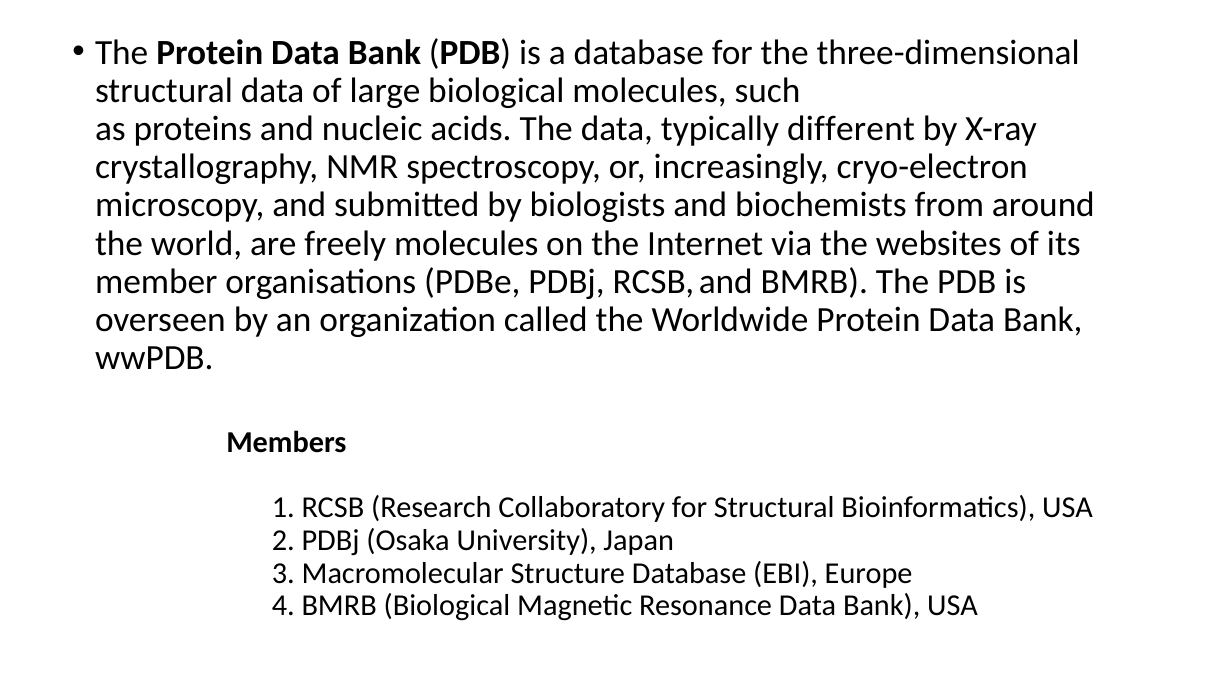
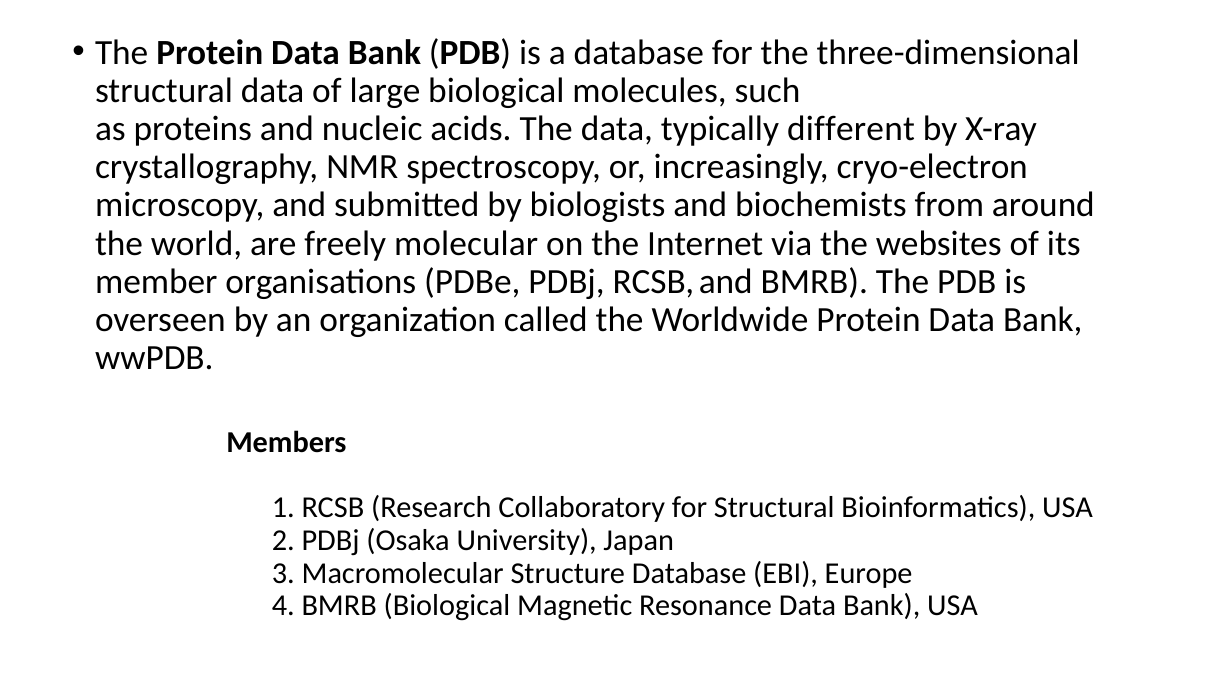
freely molecules: molecules -> molecular
